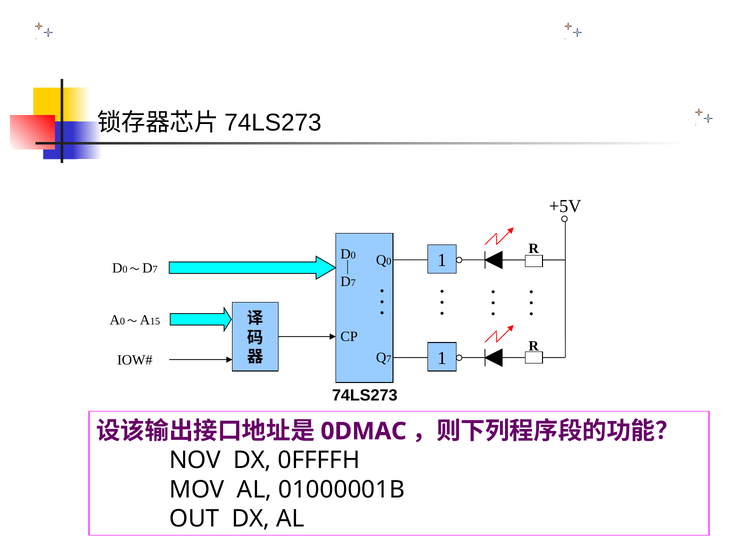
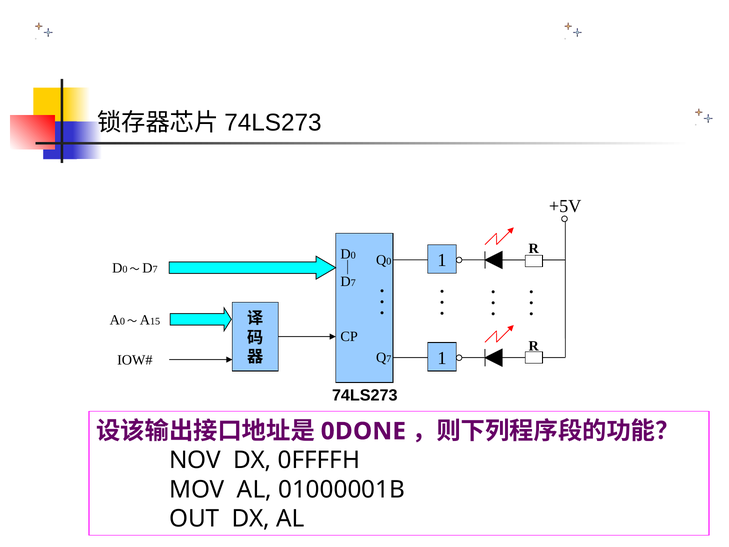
0DMAC: 0DMAC -> 0DONE
